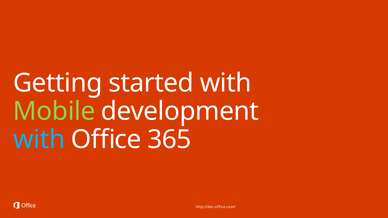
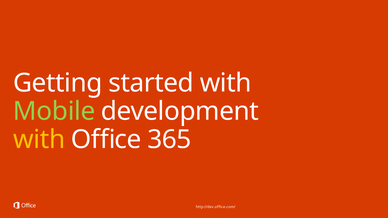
with at (39, 140) colour: light blue -> yellow
